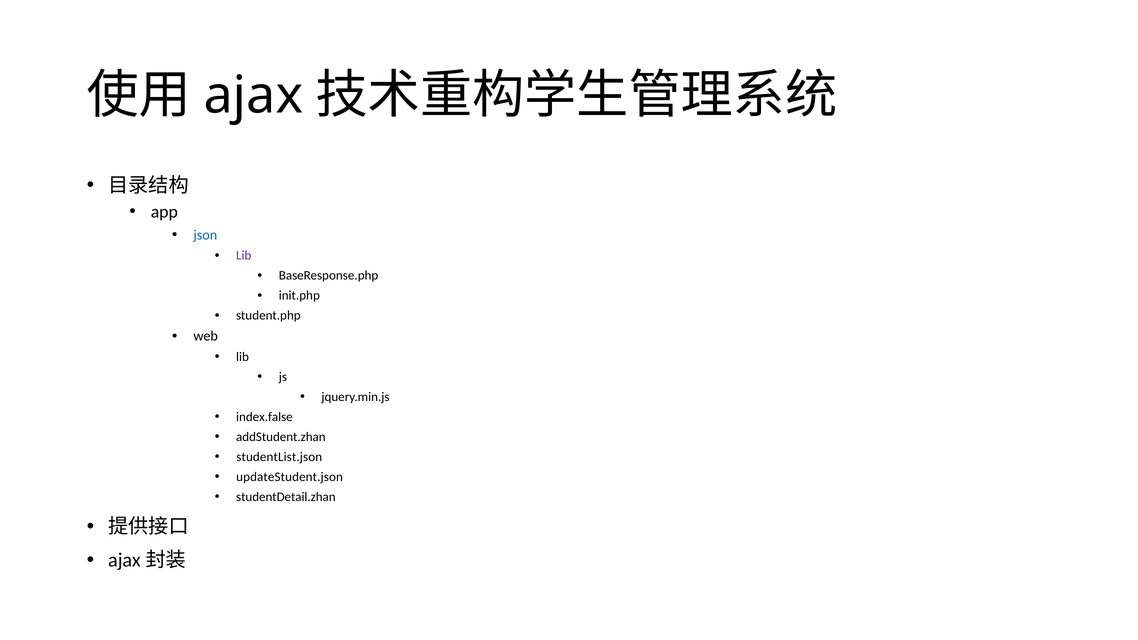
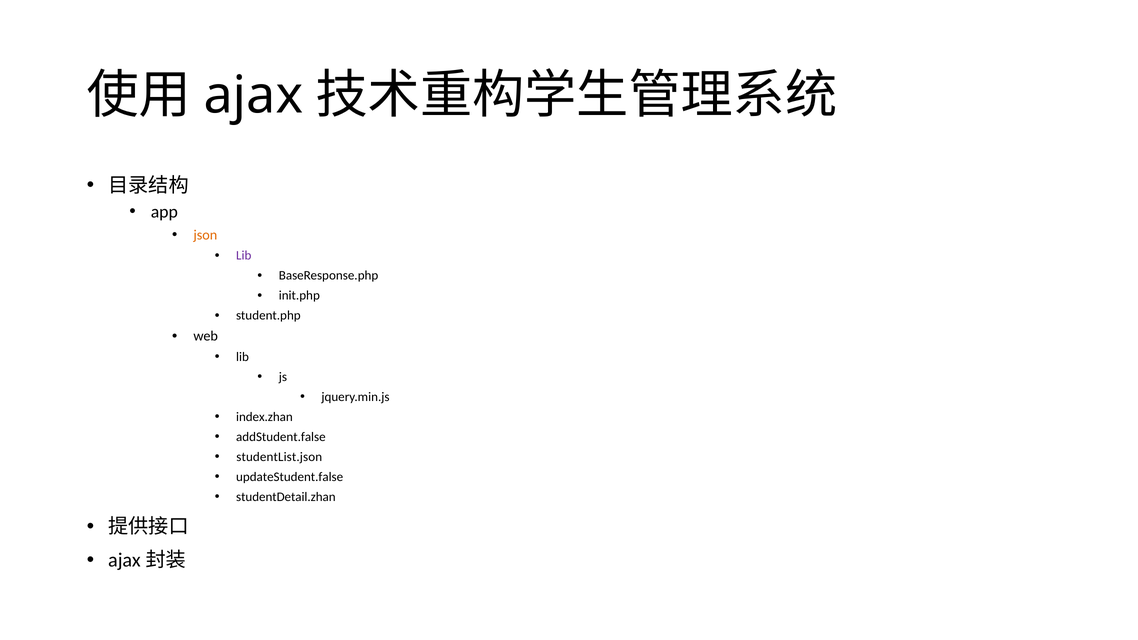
json colour: blue -> orange
index.false: index.false -> index.zhan
addStudent.zhan: addStudent.zhan -> addStudent.false
updateStudent.json: updateStudent.json -> updateStudent.false
